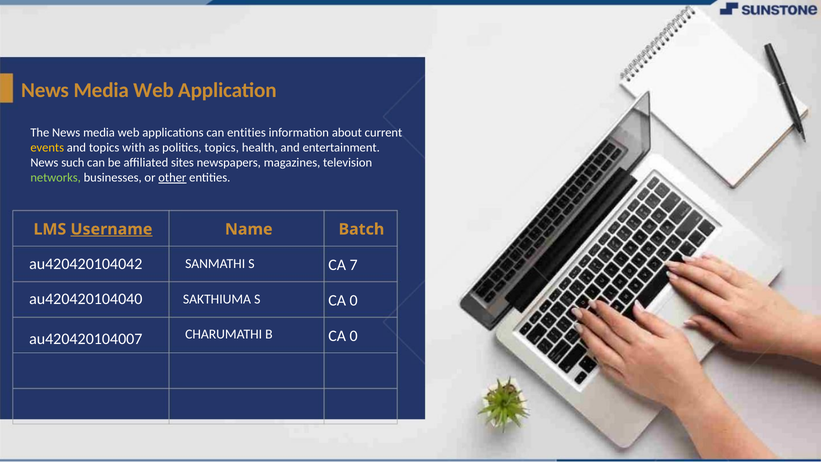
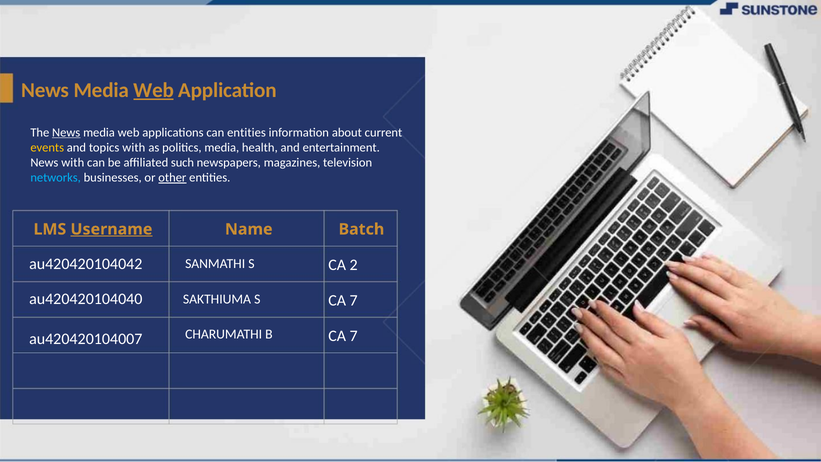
Web at (154, 90) underline: none -> present
News at (66, 132) underline: none -> present
politics topics: topics -> media
News such: such -> with
sites: sites -> such
networks colour: light green -> light blue
7: 7 -> 2
0 at (354, 300): 0 -> 7
0 at (354, 336): 0 -> 7
